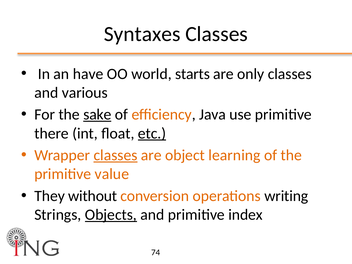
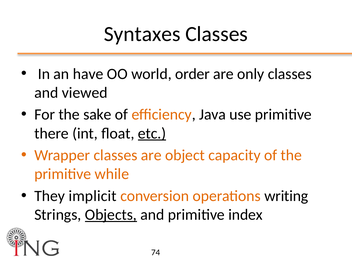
starts: starts -> order
various: various -> viewed
sake underline: present -> none
classes at (116, 155) underline: present -> none
learning: learning -> capacity
value: value -> while
without: without -> implicit
